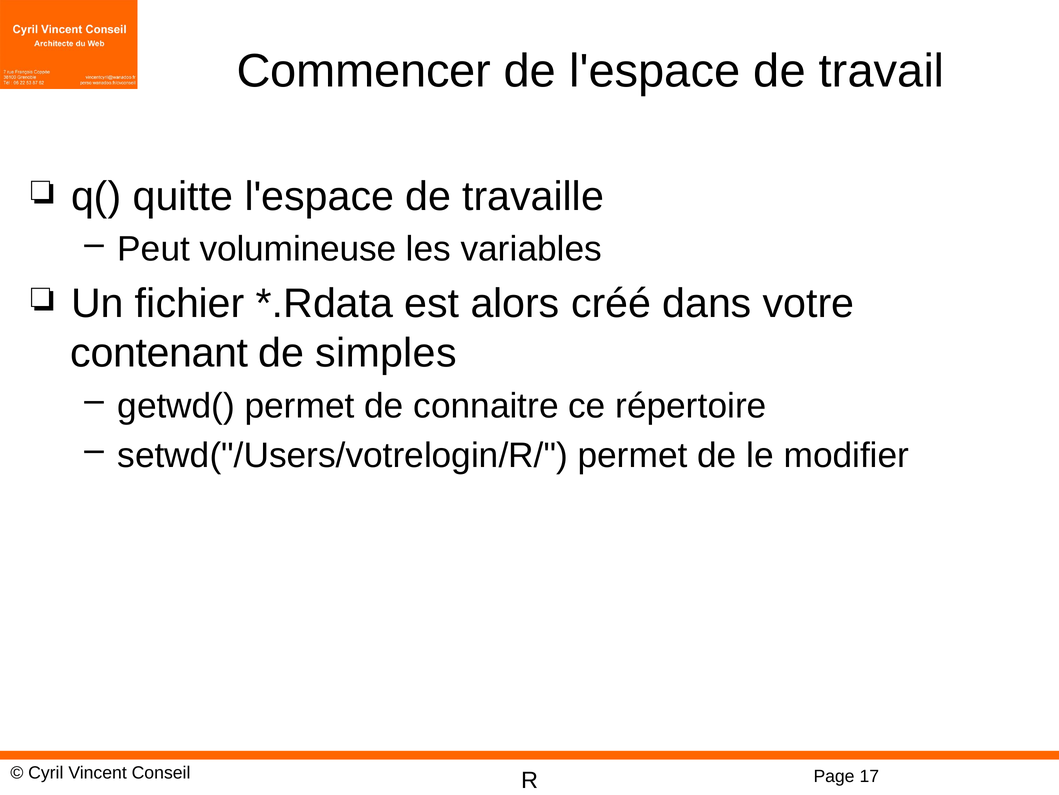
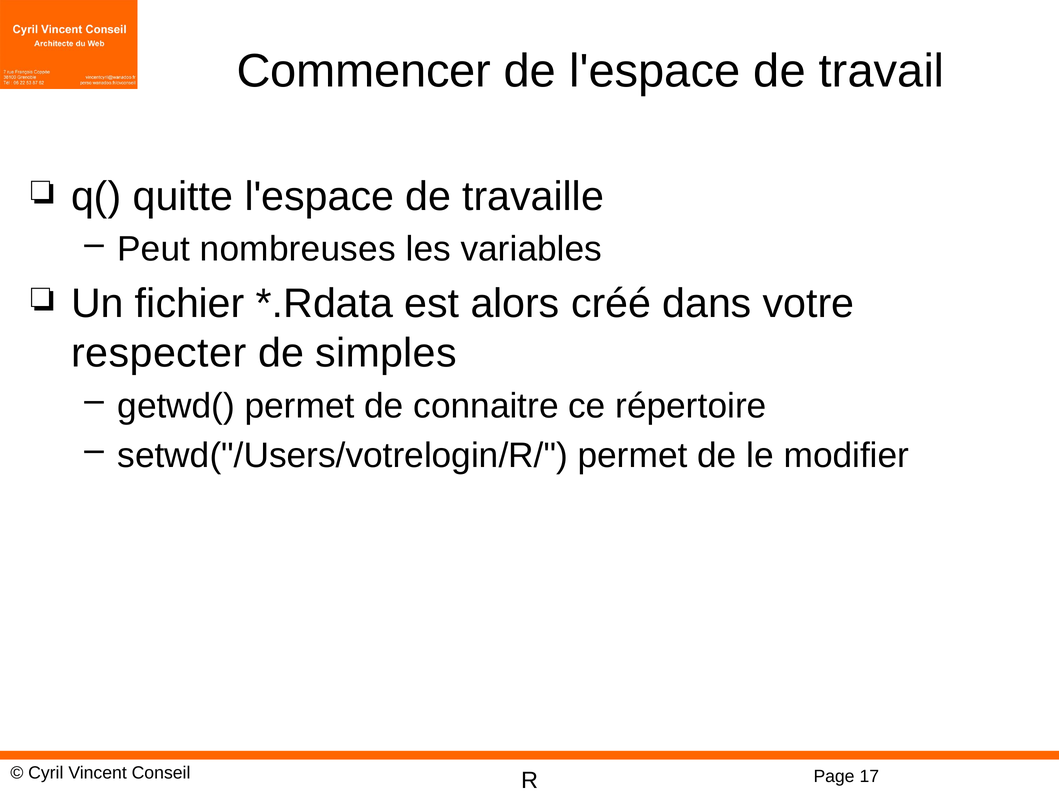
volumineuse: volumineuse -> nombreuses
contenant: contenant -> respecter
